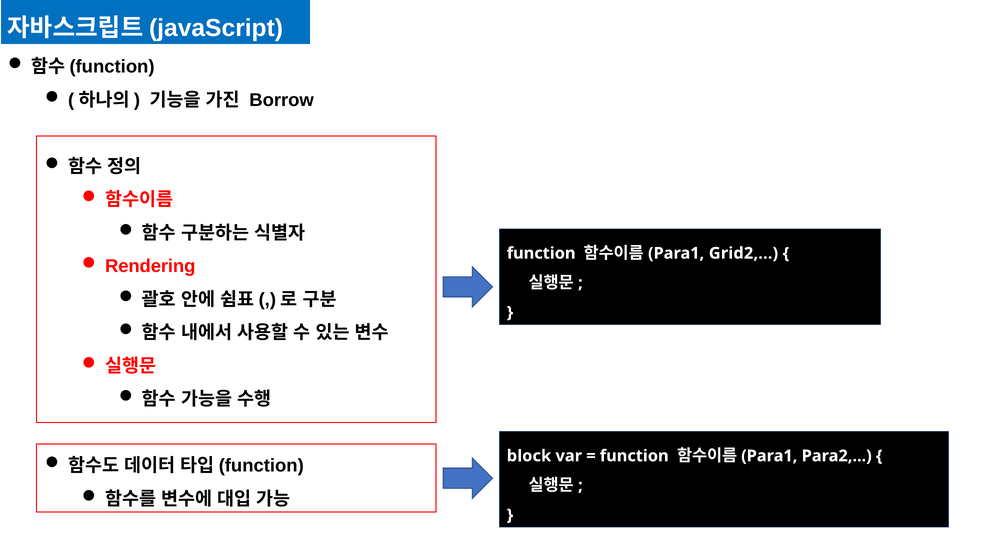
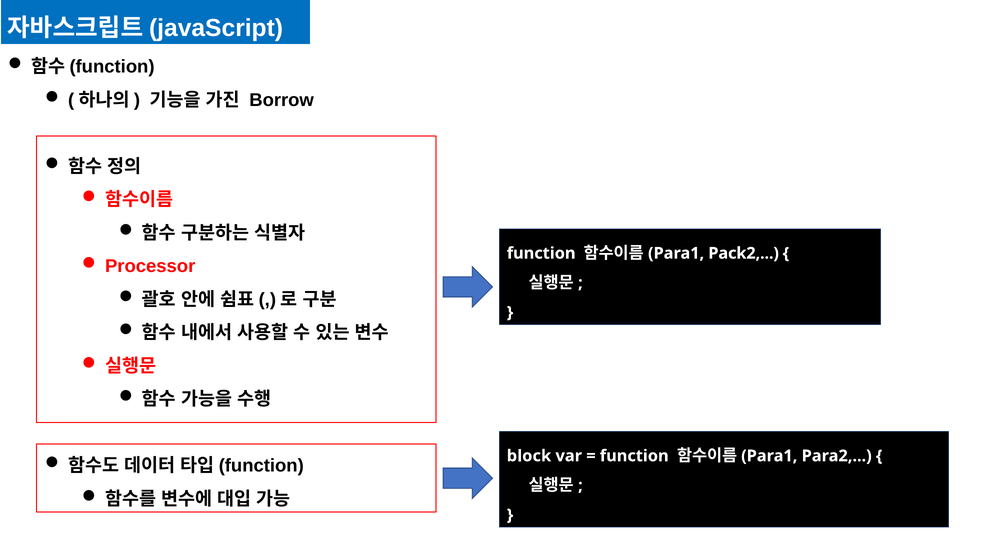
Grid2: Grid2 -> Pack2
Rendering: Rendering -> Processor
